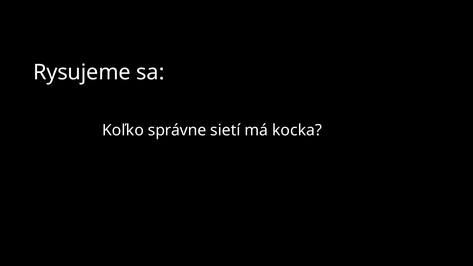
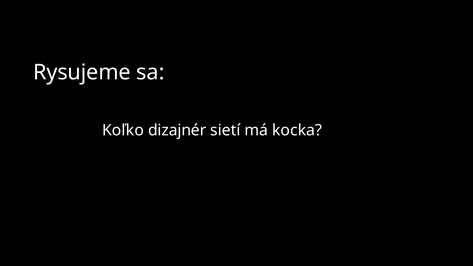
správne: správne -> dizajnér
